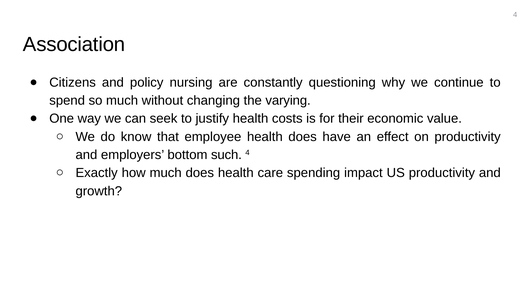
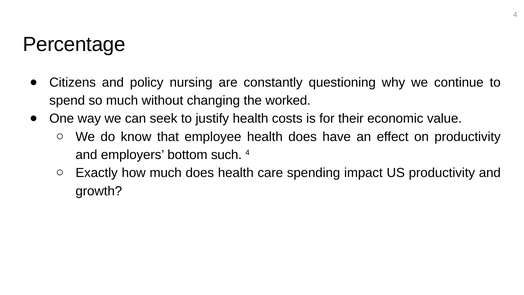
Association: Association -> Percentage
varying: varying -> worked
